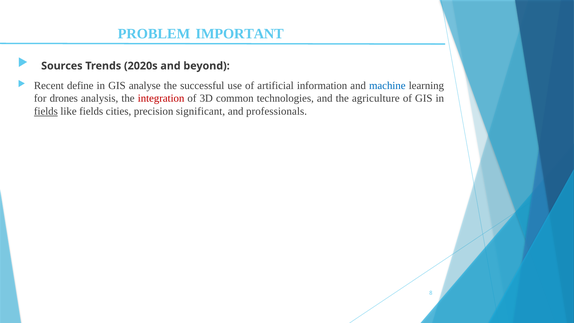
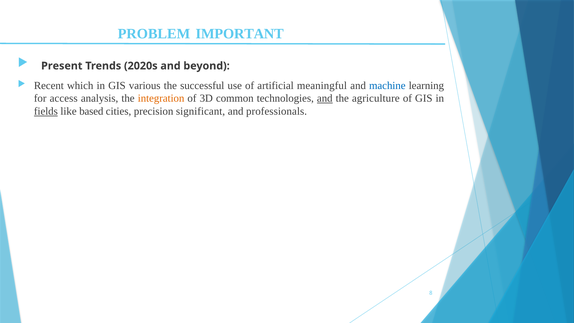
Sources: Sources -> Present
define: define -> which
analyse: analyse -> various
information: information -> meaningful
drones: drones -> access
integration colour: red -> orange
and at (325, 98) underline: none -> present
like fields: fields -> based
